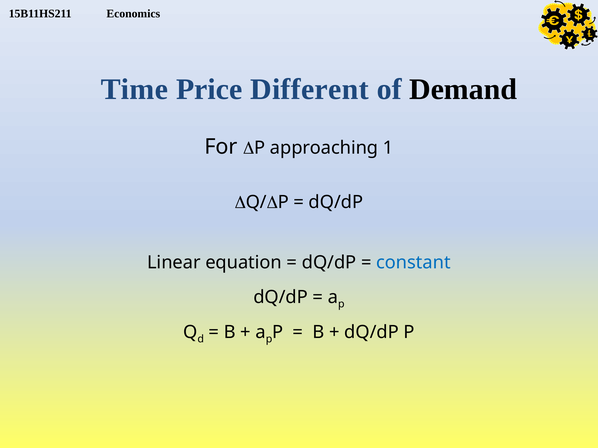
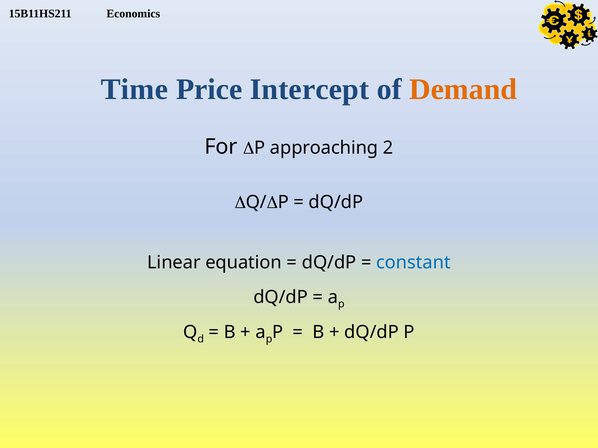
Different: Different -> Intercept
Demand colour: black -> orange
1: 1 -> 2
